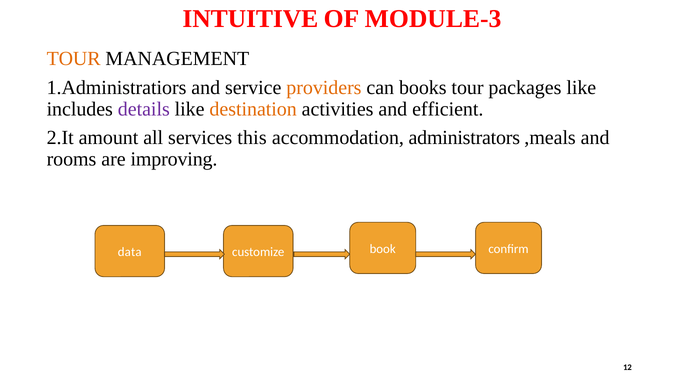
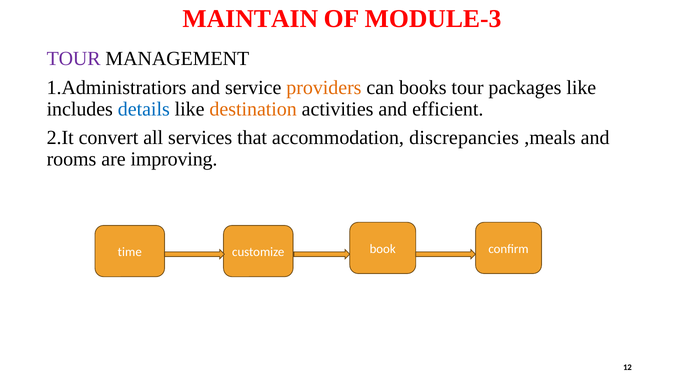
INTUITIVE: INTUITIVE -> MAINTAIN
TOUR at (74, 59) colour: orange -> purple
details colour: purple -> blue
amount: amount -> convert
this: this -> that
administrators: administrators -> discrepancies
data: data -> time
